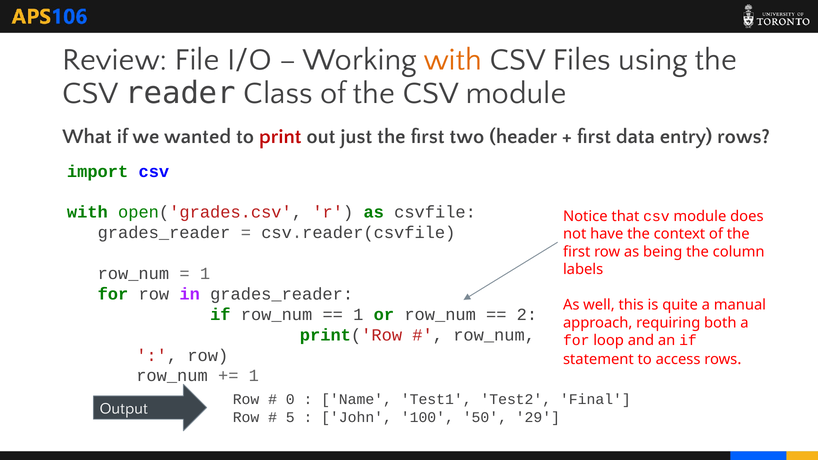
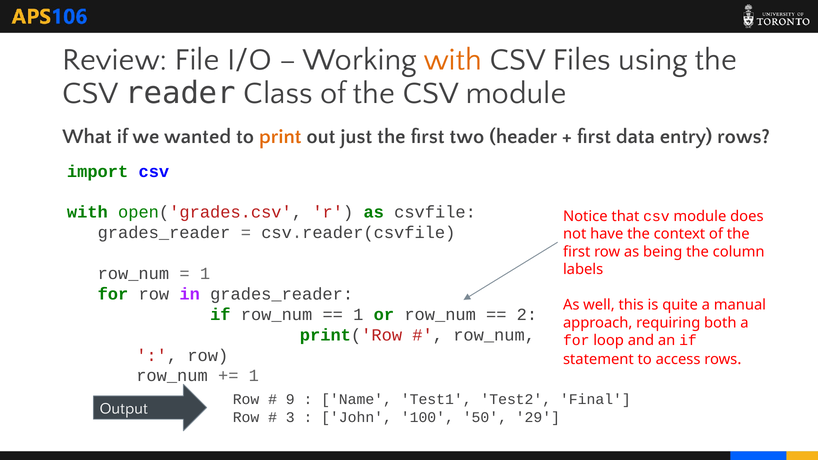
print colour: red -> orange
0: 0 -> 9
5: 5 -> 3
